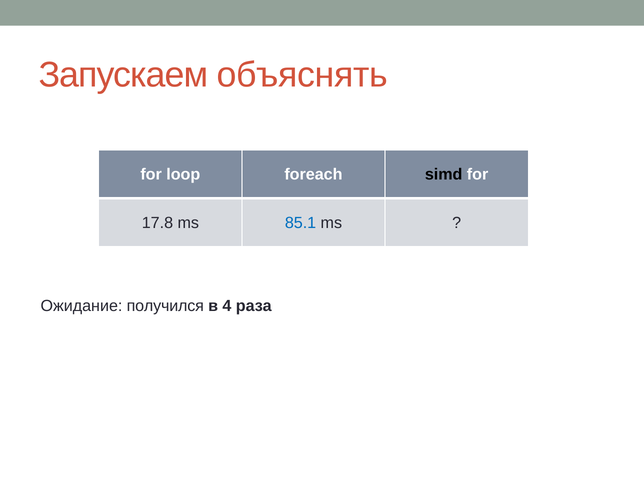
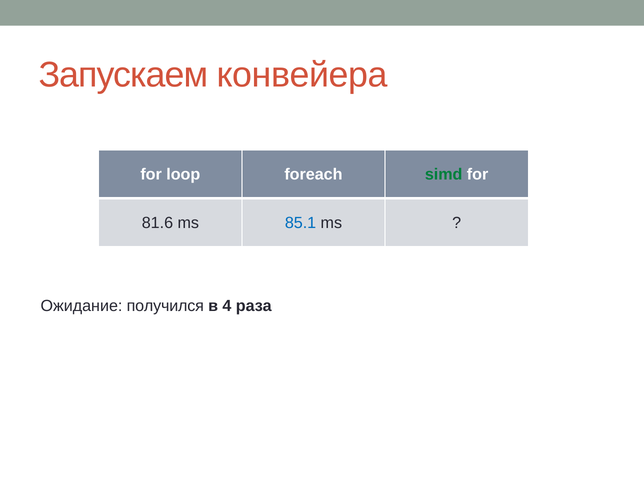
объяснять: объяснять -> конвейера
simd colour: black -> green
17.8: 17.8 -> 81.6
